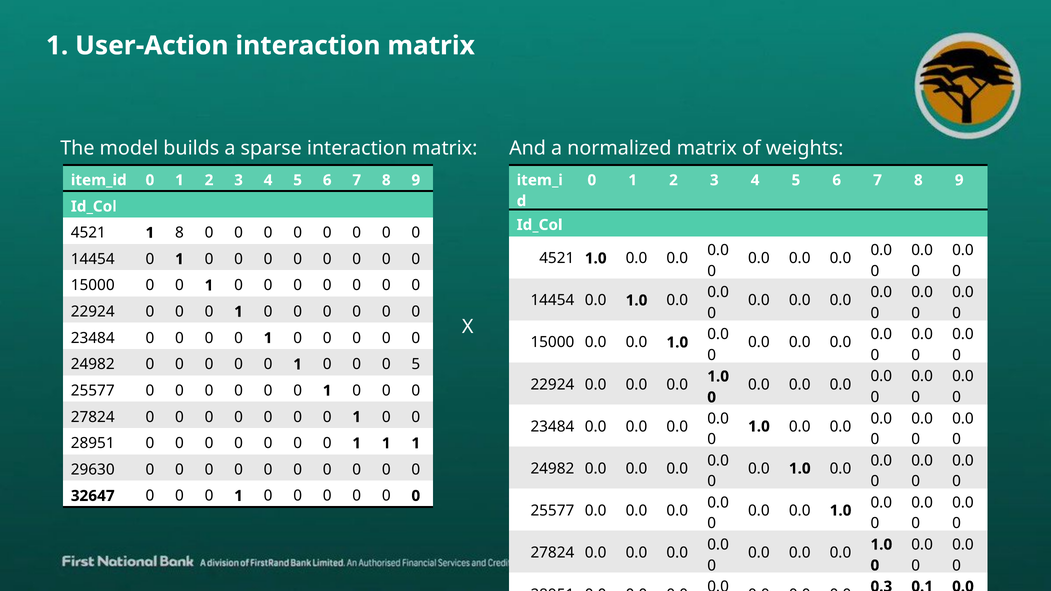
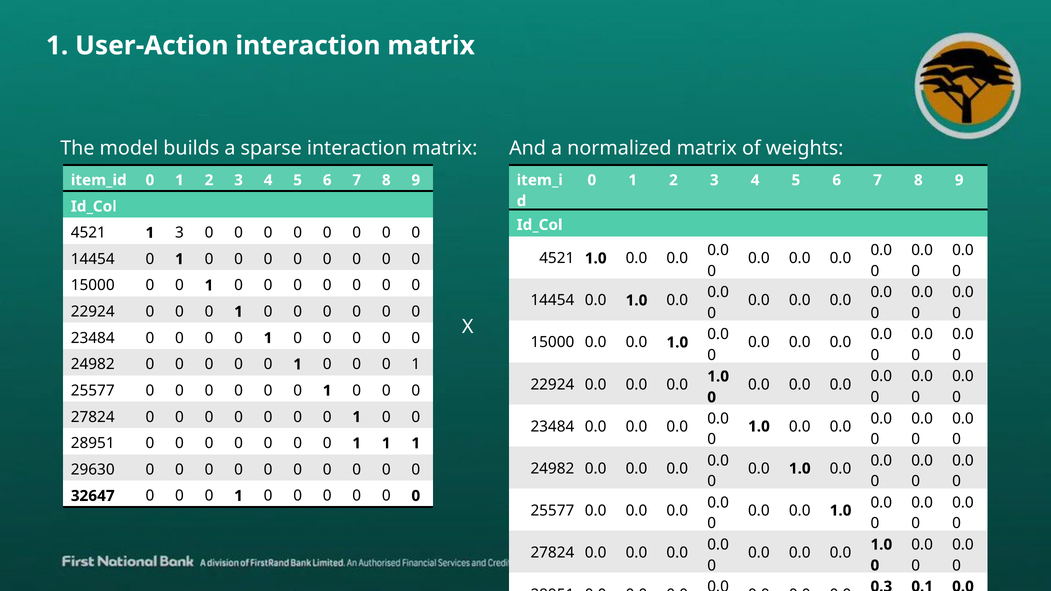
8 at (179, 233): 8 -> 3
5 at (416, 364): 5 -> 1
